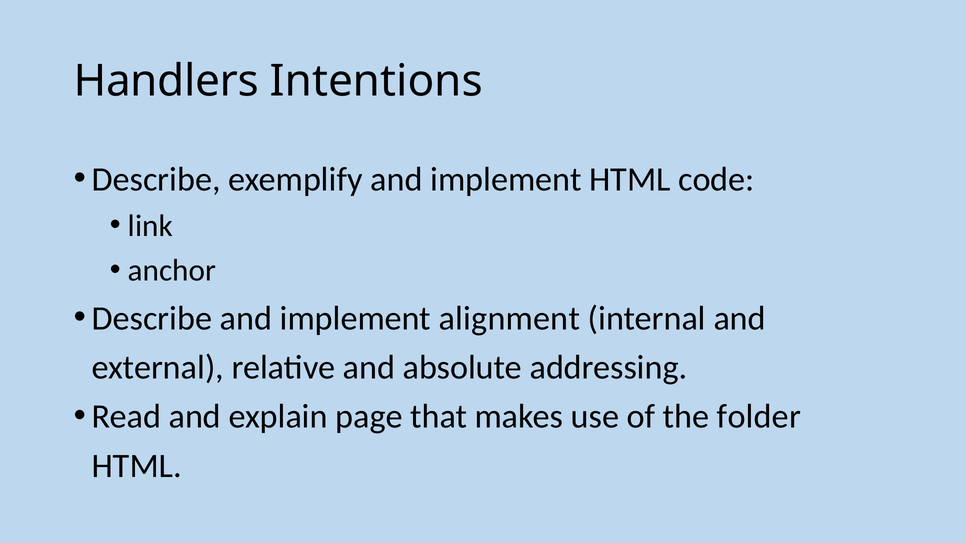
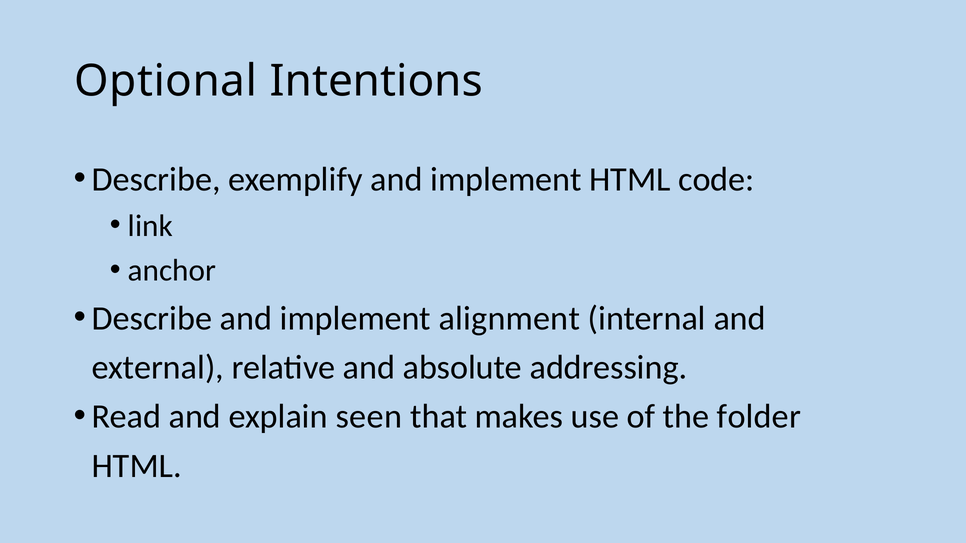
Handlers: Handlers -> Optional
page: page -> seen
